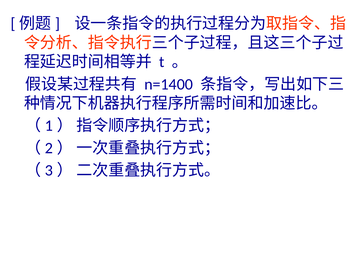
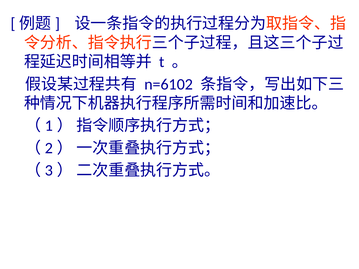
n=1400: n=1400 -> n=6102
